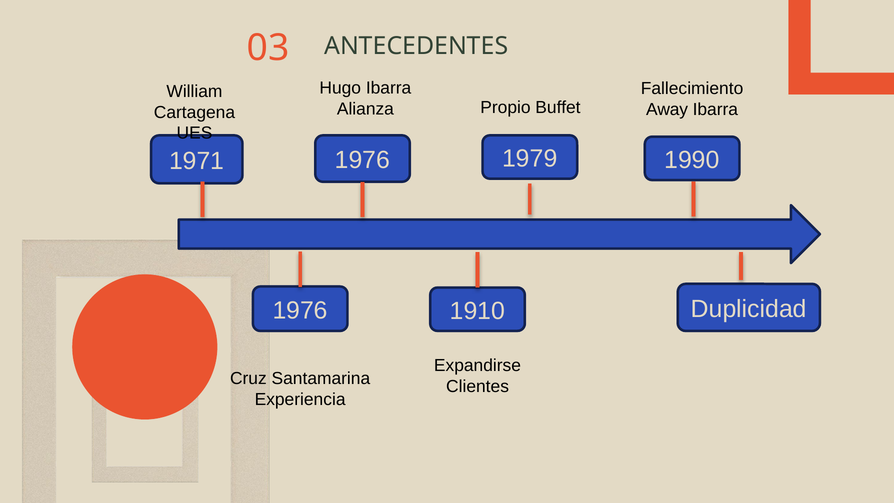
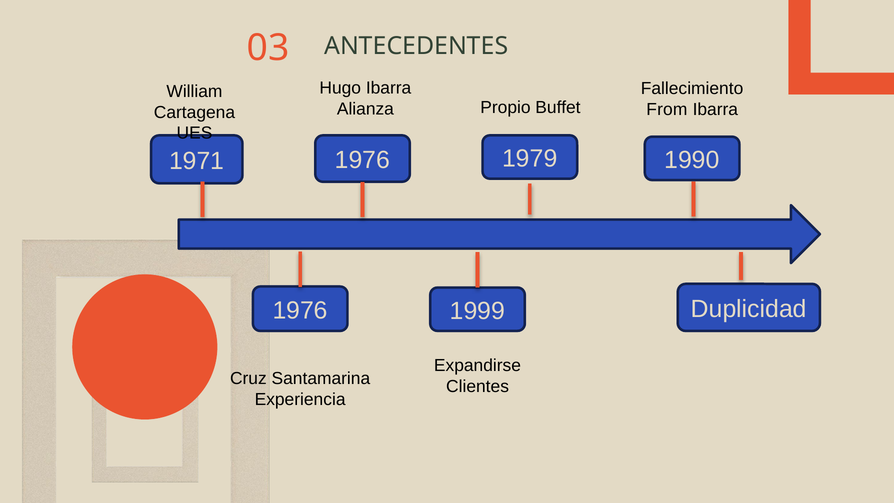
Away: Away -> From
1910: 1910 -> 1999
